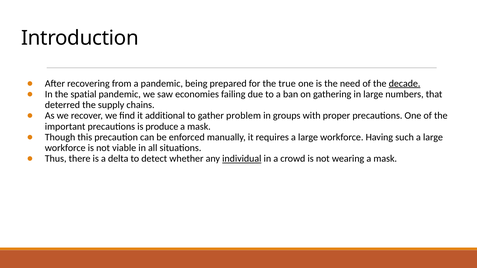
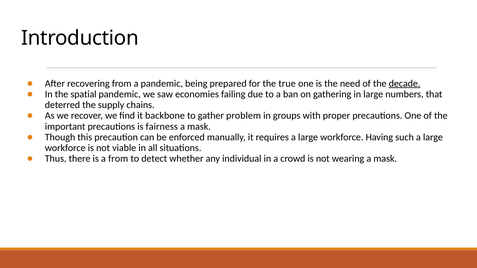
additional: additional -> backbone
produce: produce -> fairness
a delta: delta -> from
individual underline: present -> none
